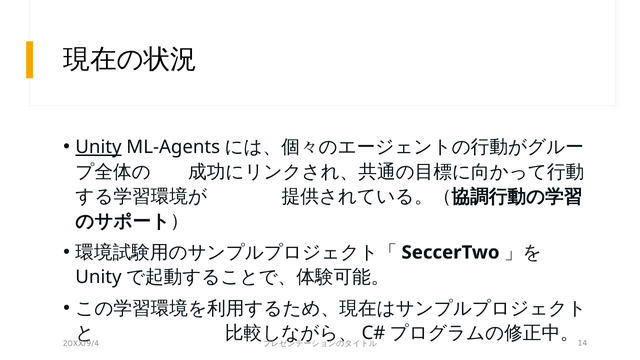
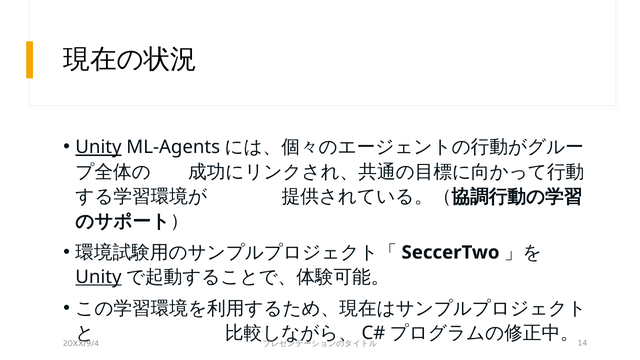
Unity at (98, 277) underline: none -> present
